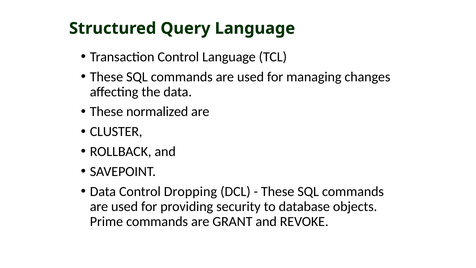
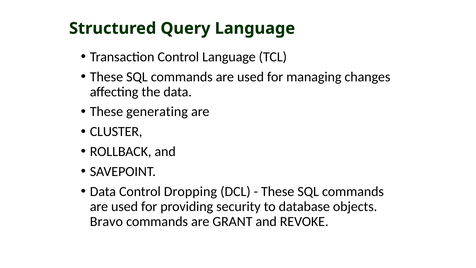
normalized: normalized -> generating
Prime: Prime -> Bravo
